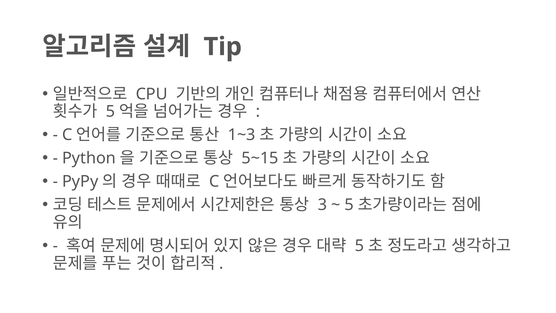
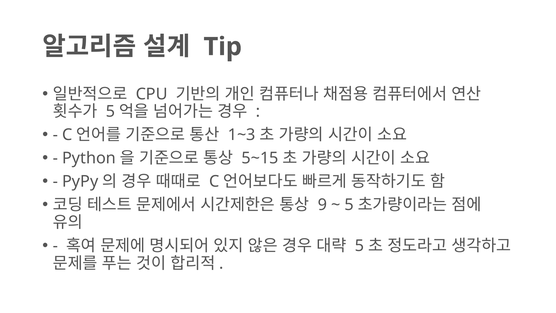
3: 3 -> 9
